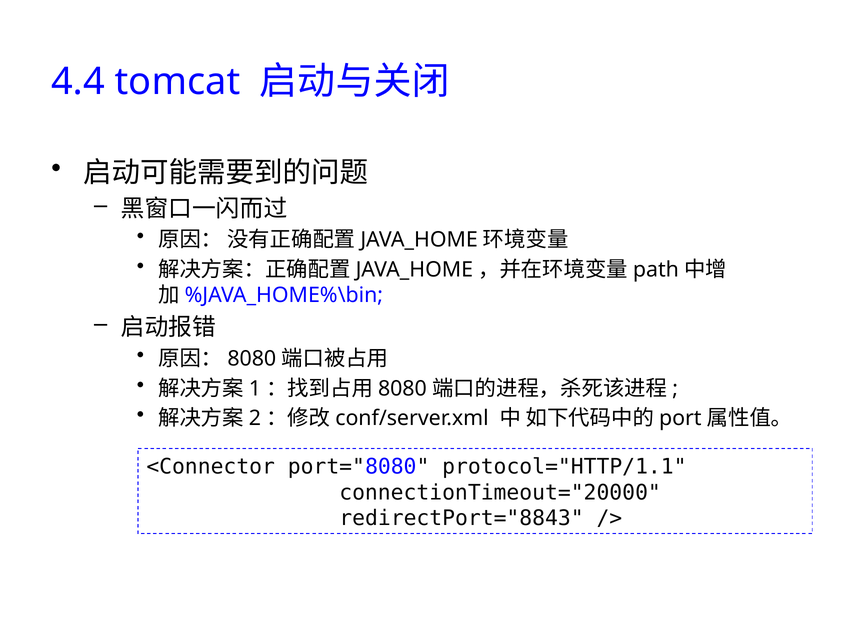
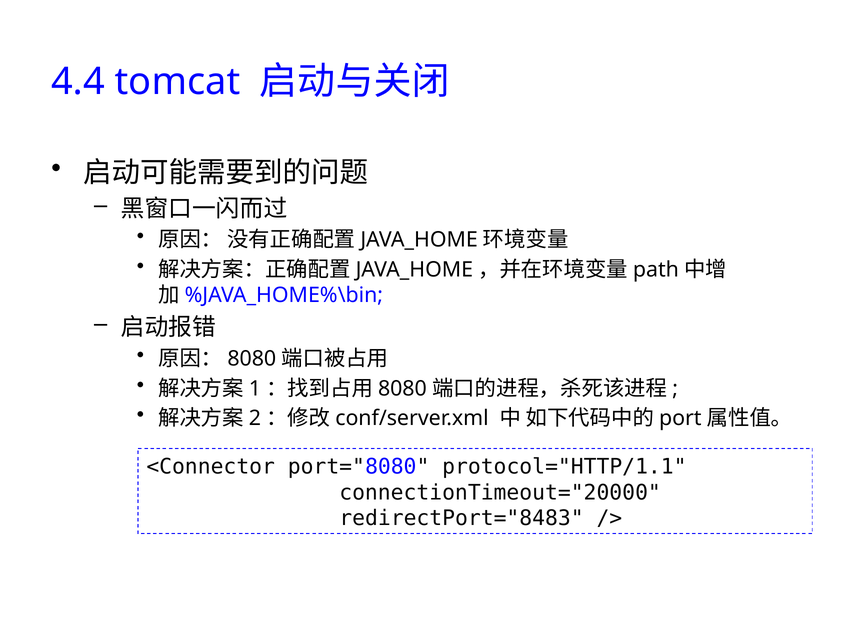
redirectPort="8843: redirectPort="8843 -> redirectPort="8483
